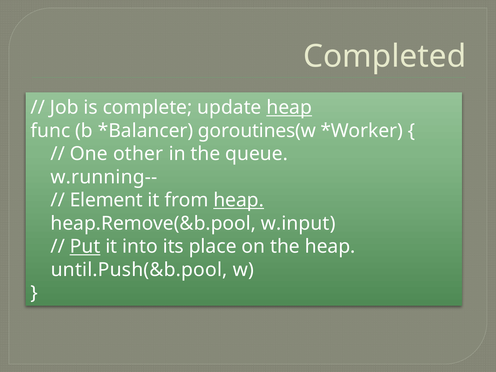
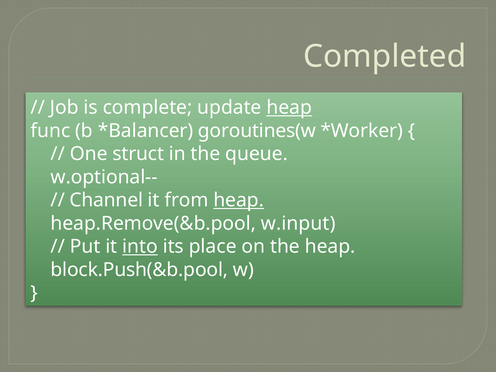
other: other -> struct
w.running--: w.running-- -> w.optional--
Element: Element -> Channel
Put underline: present -> none
into underline: none -> present
until.Push(&b.pool: until.Push(&b.pool -> block.Push(&b.pool
